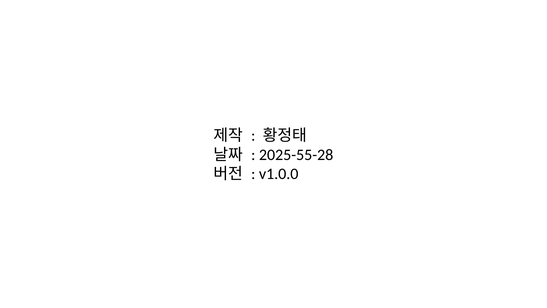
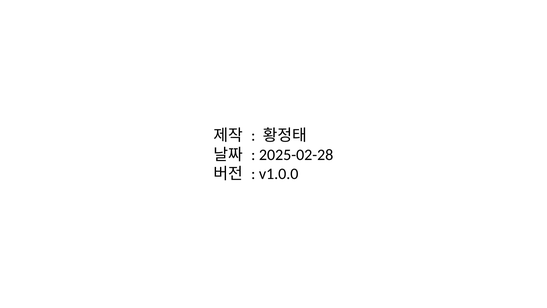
2025-55-28: 2025-55-28 -> 2025-02-28
